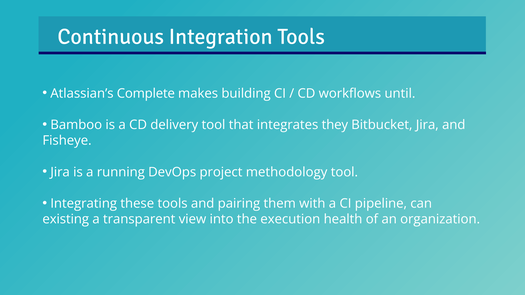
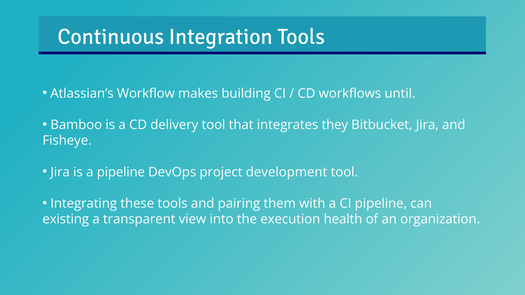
Complete: Complete -> Workflow
a running: running -> pipeline
methodology: methodology -> development
